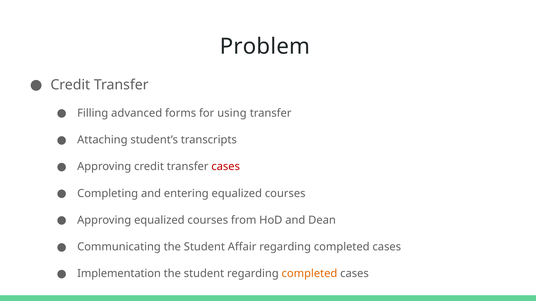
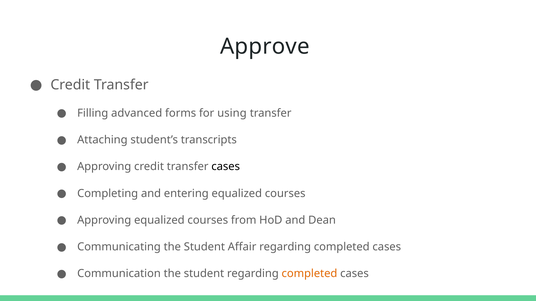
Problem: Problem -> Approve
cases at (226, 167) colour: red -> black
Implementation: Implementation -> Communication
